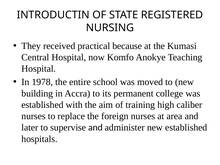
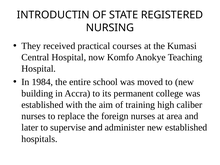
because: because -> courses
1978: 1978 -> 1984
